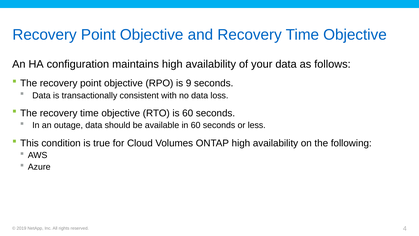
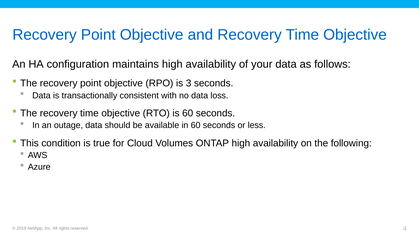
9: 9 -> 3
